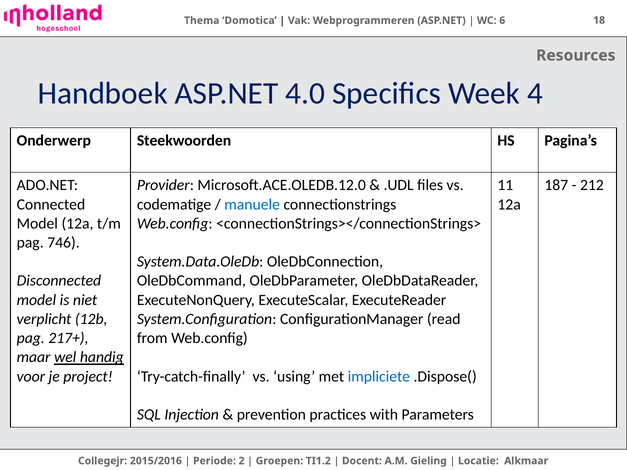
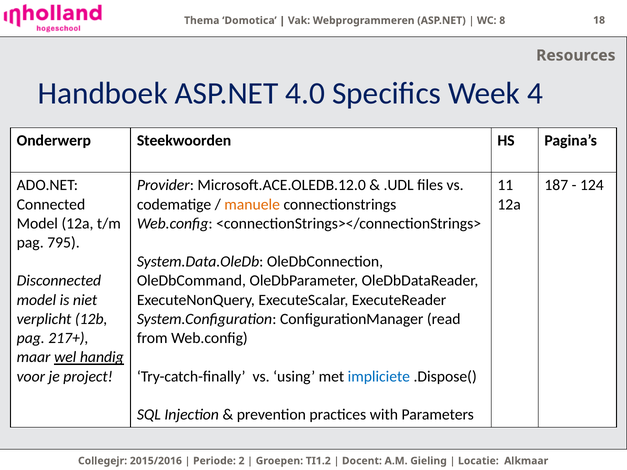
6: 6 -> 8
212: 212 -> 124
manuele colour: blue -> orange
746: 746 -> 795
